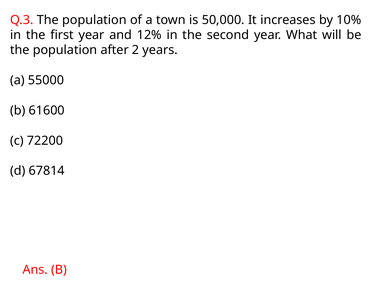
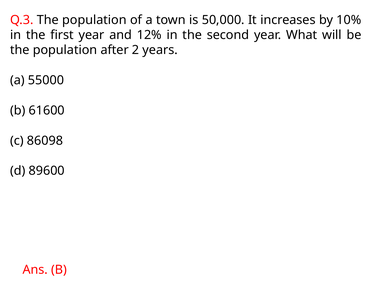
72200: 72200 -> 86098
67814: 67814 -> 89600
